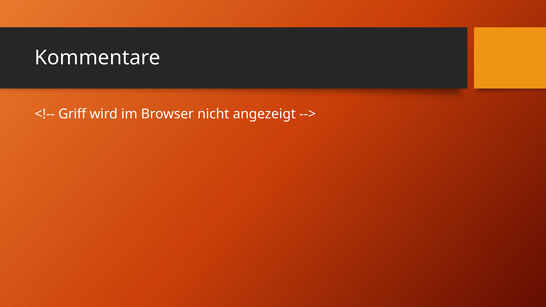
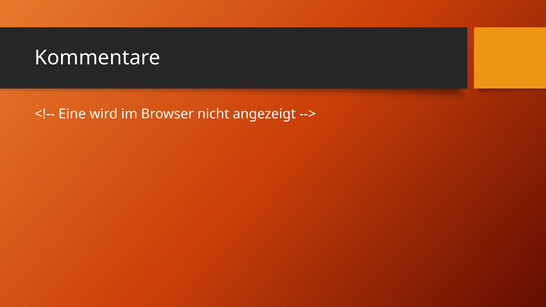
Griff: Griff -> Eine
